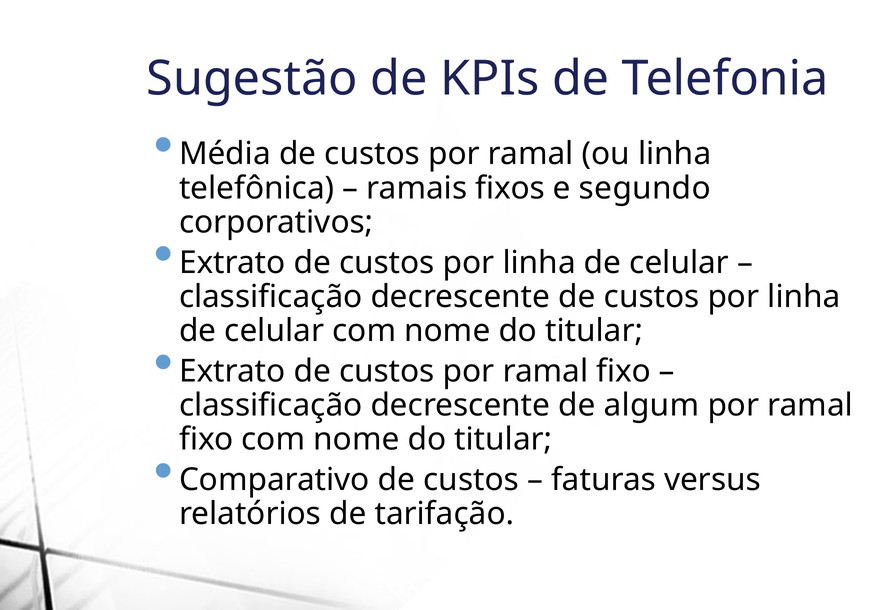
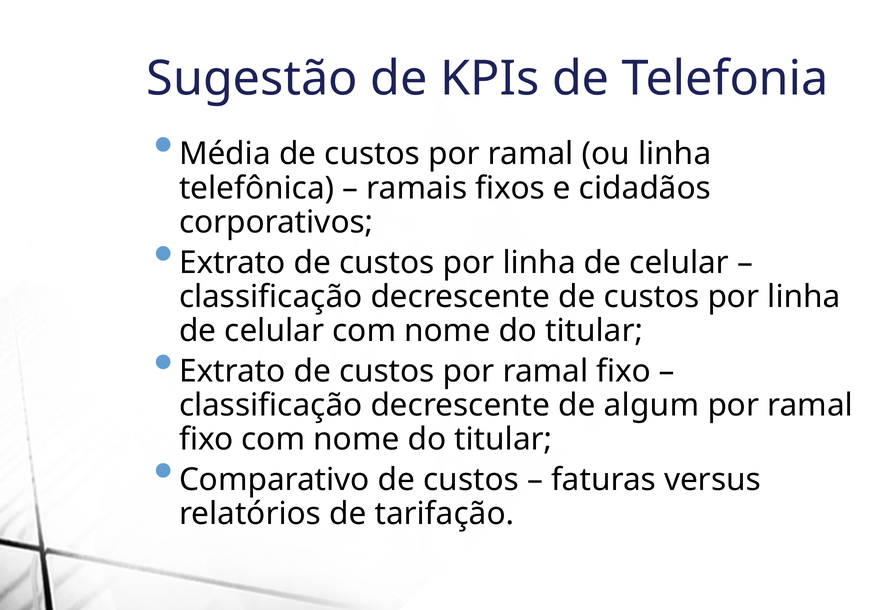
segundo: segundo -> cidadãos
